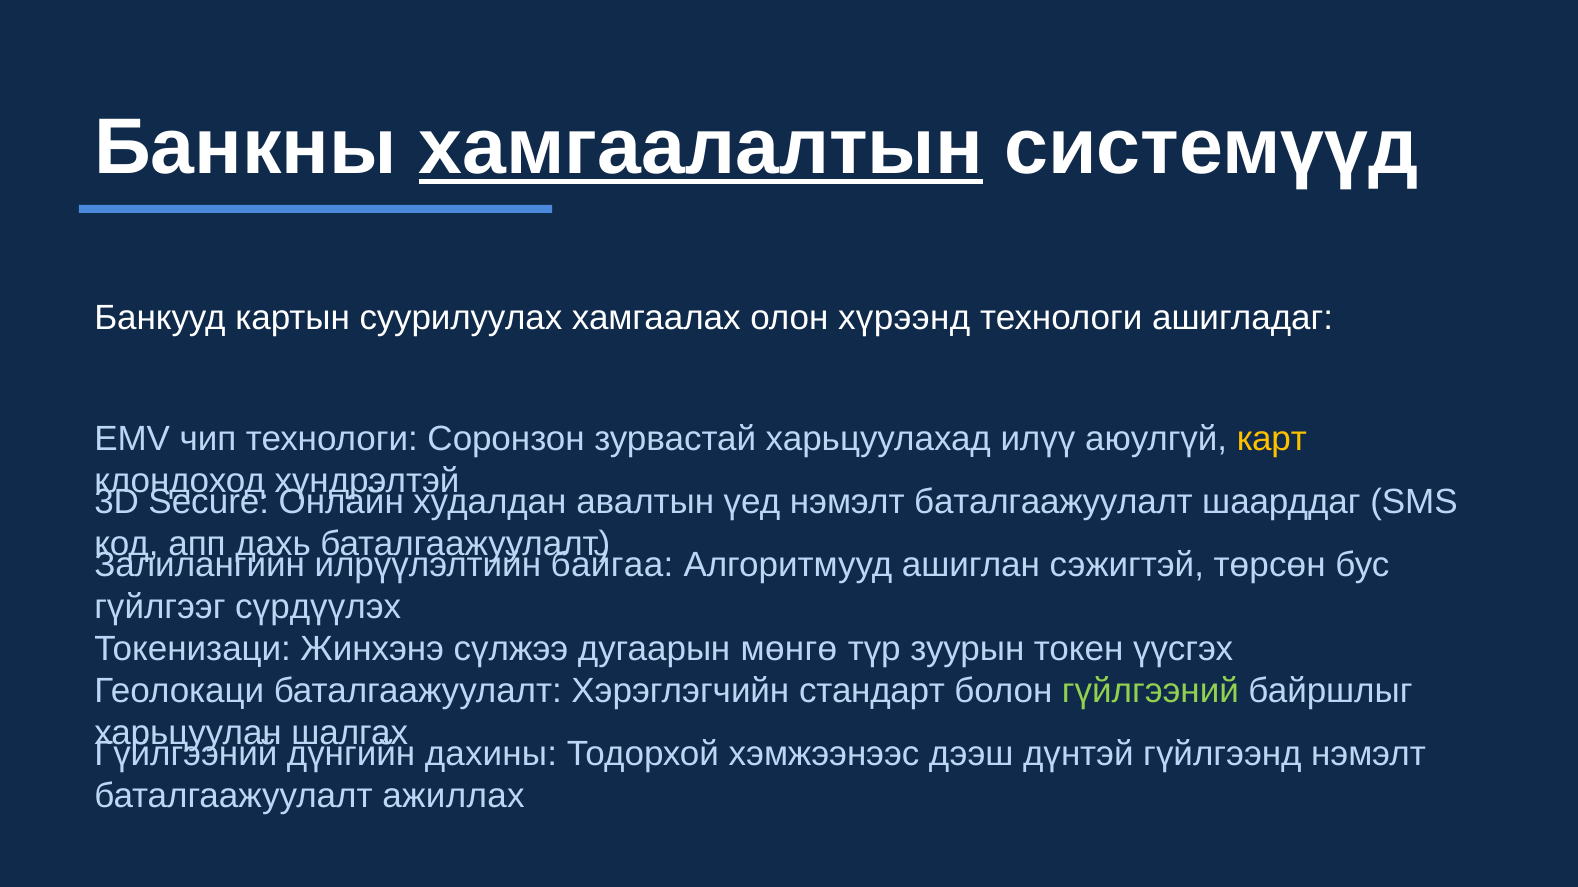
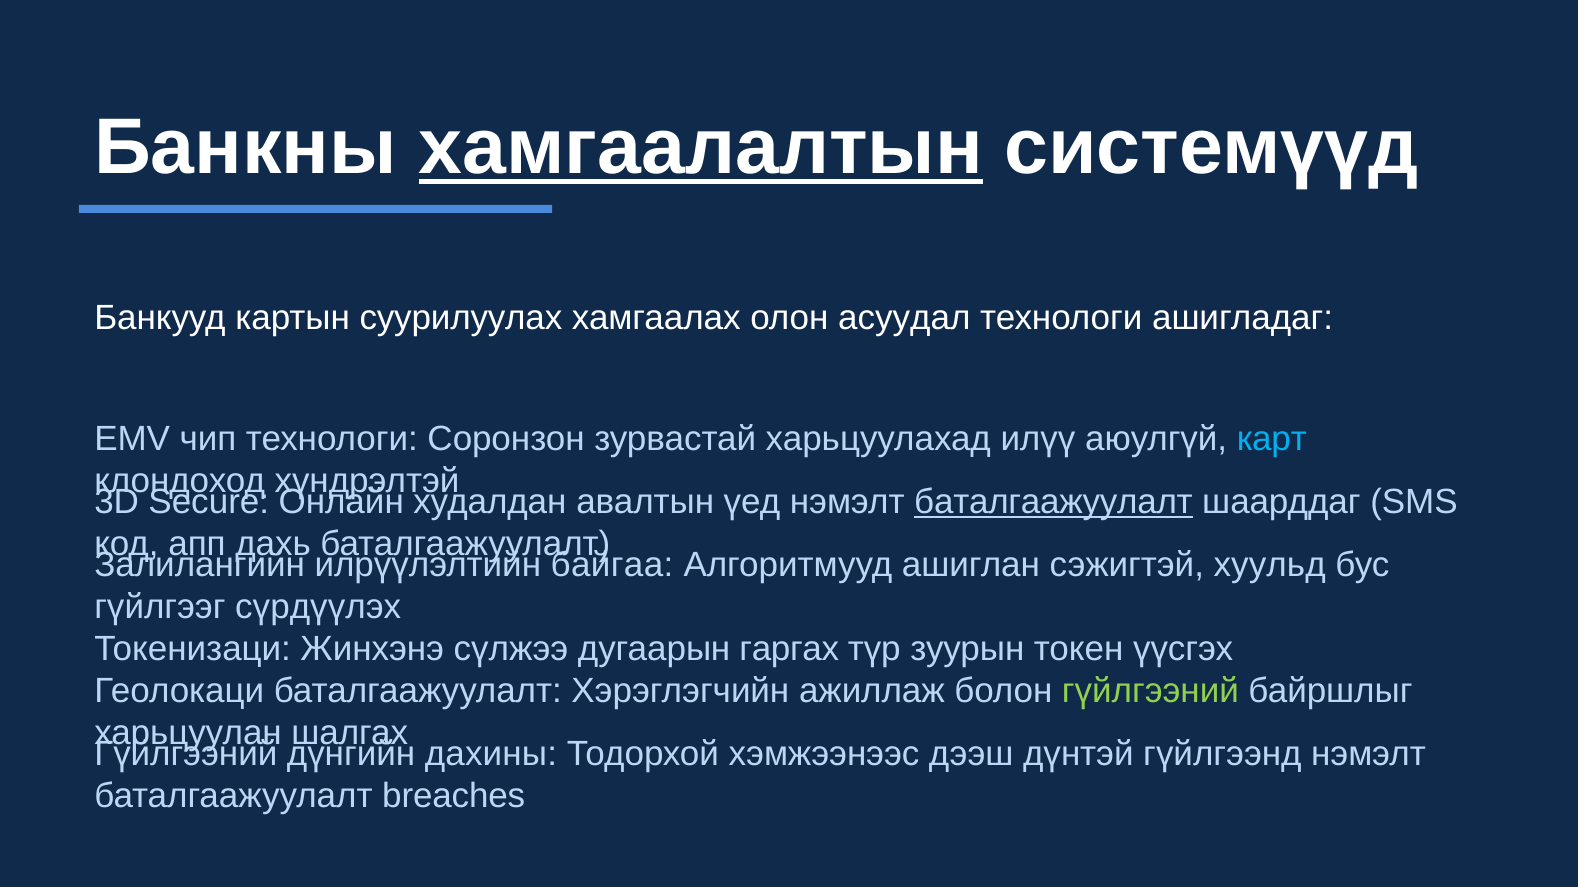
хүрээнд: хүрээнд -> асуудал
карт colour: yellow -> light blue
баталгаажуулалт at (1053, 502) underline: none -> present
төрсөн: төрсөн -> хуульд
мөнгө: мөнгө -> гаргах
стандарт: стандарт -> ажиллаж
ажиллах: ажиллах -> breaches
